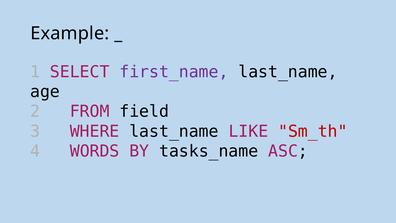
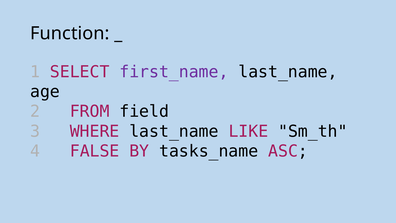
Example: Example -> Function
Sm_th colour: red -> black
WORDS: WORDS -> FALSE
